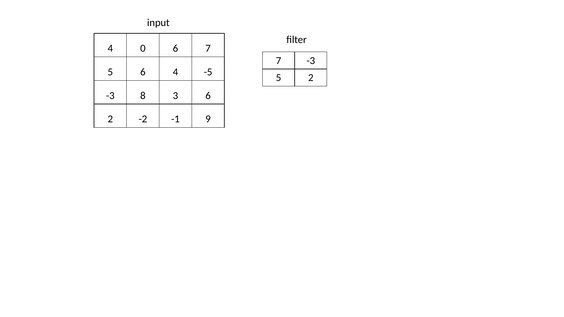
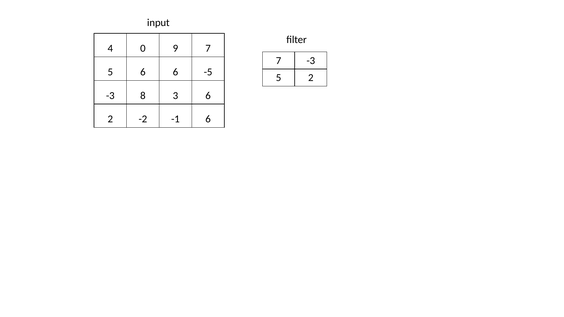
0 6: 6 -> 9
6 4: 4 -> 6
-1 9: 9 -> 6
